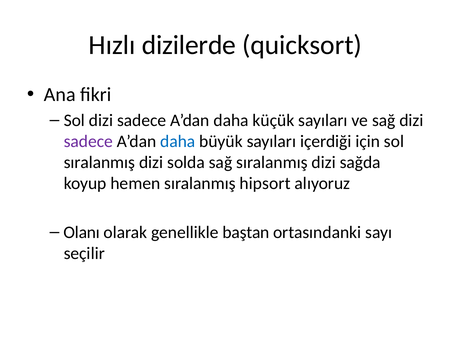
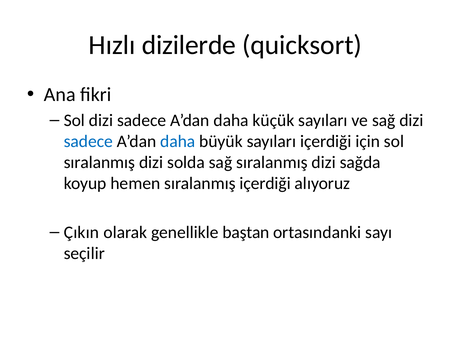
sadece at (88, 141) colour: purple -> blue
sıralanmış hipsort: hipsort -> içerdiği
Olanı: Olanı -> Çıkın
